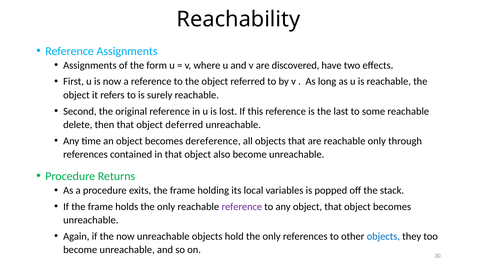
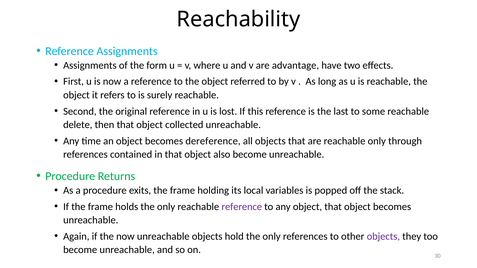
discovered: discovered -> advantage
deferred: deferred -> collected
objects at (383, 237) colour: blue -> purple
